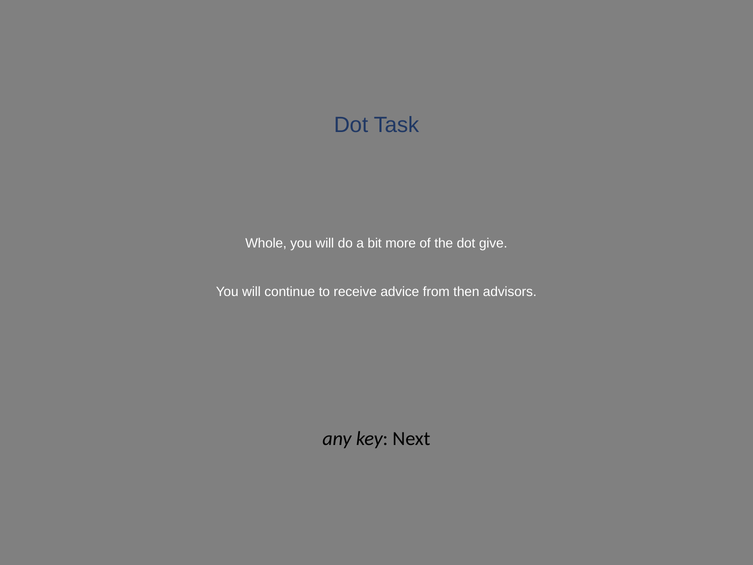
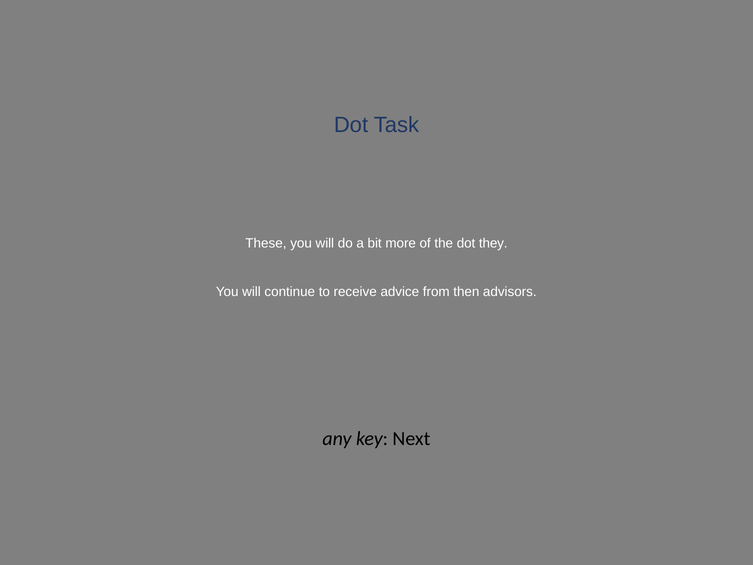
Whole: Whole -> These
give: give -> they
